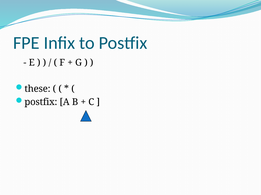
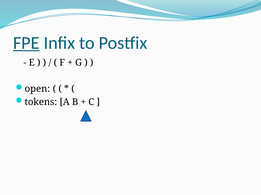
FPE underline: none -> present
these: these -> open
postfix at (41, 102): postfix -> tokens
